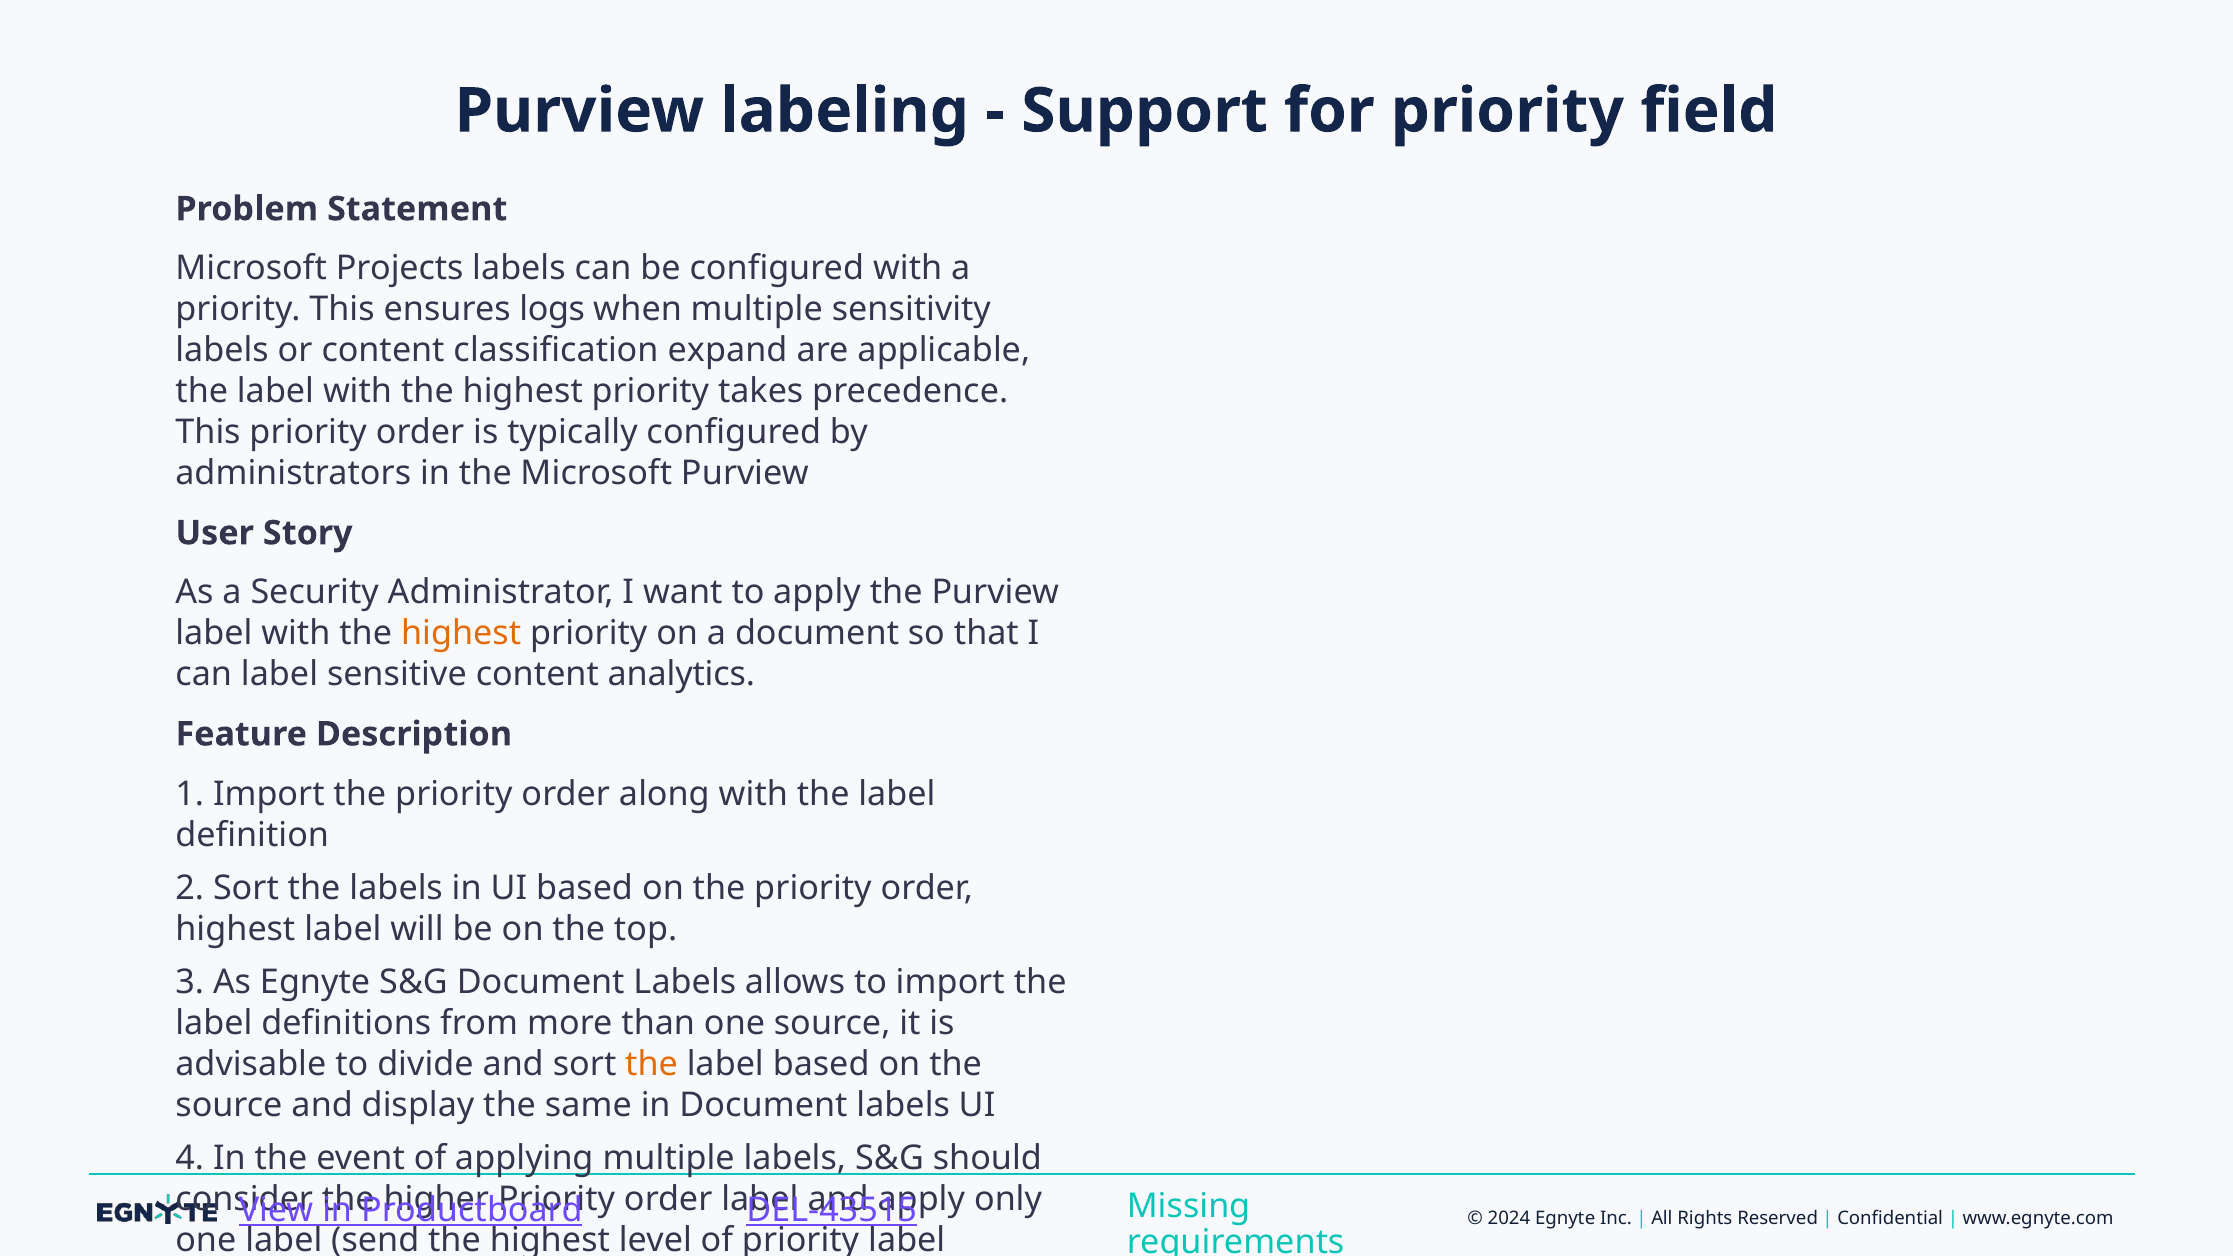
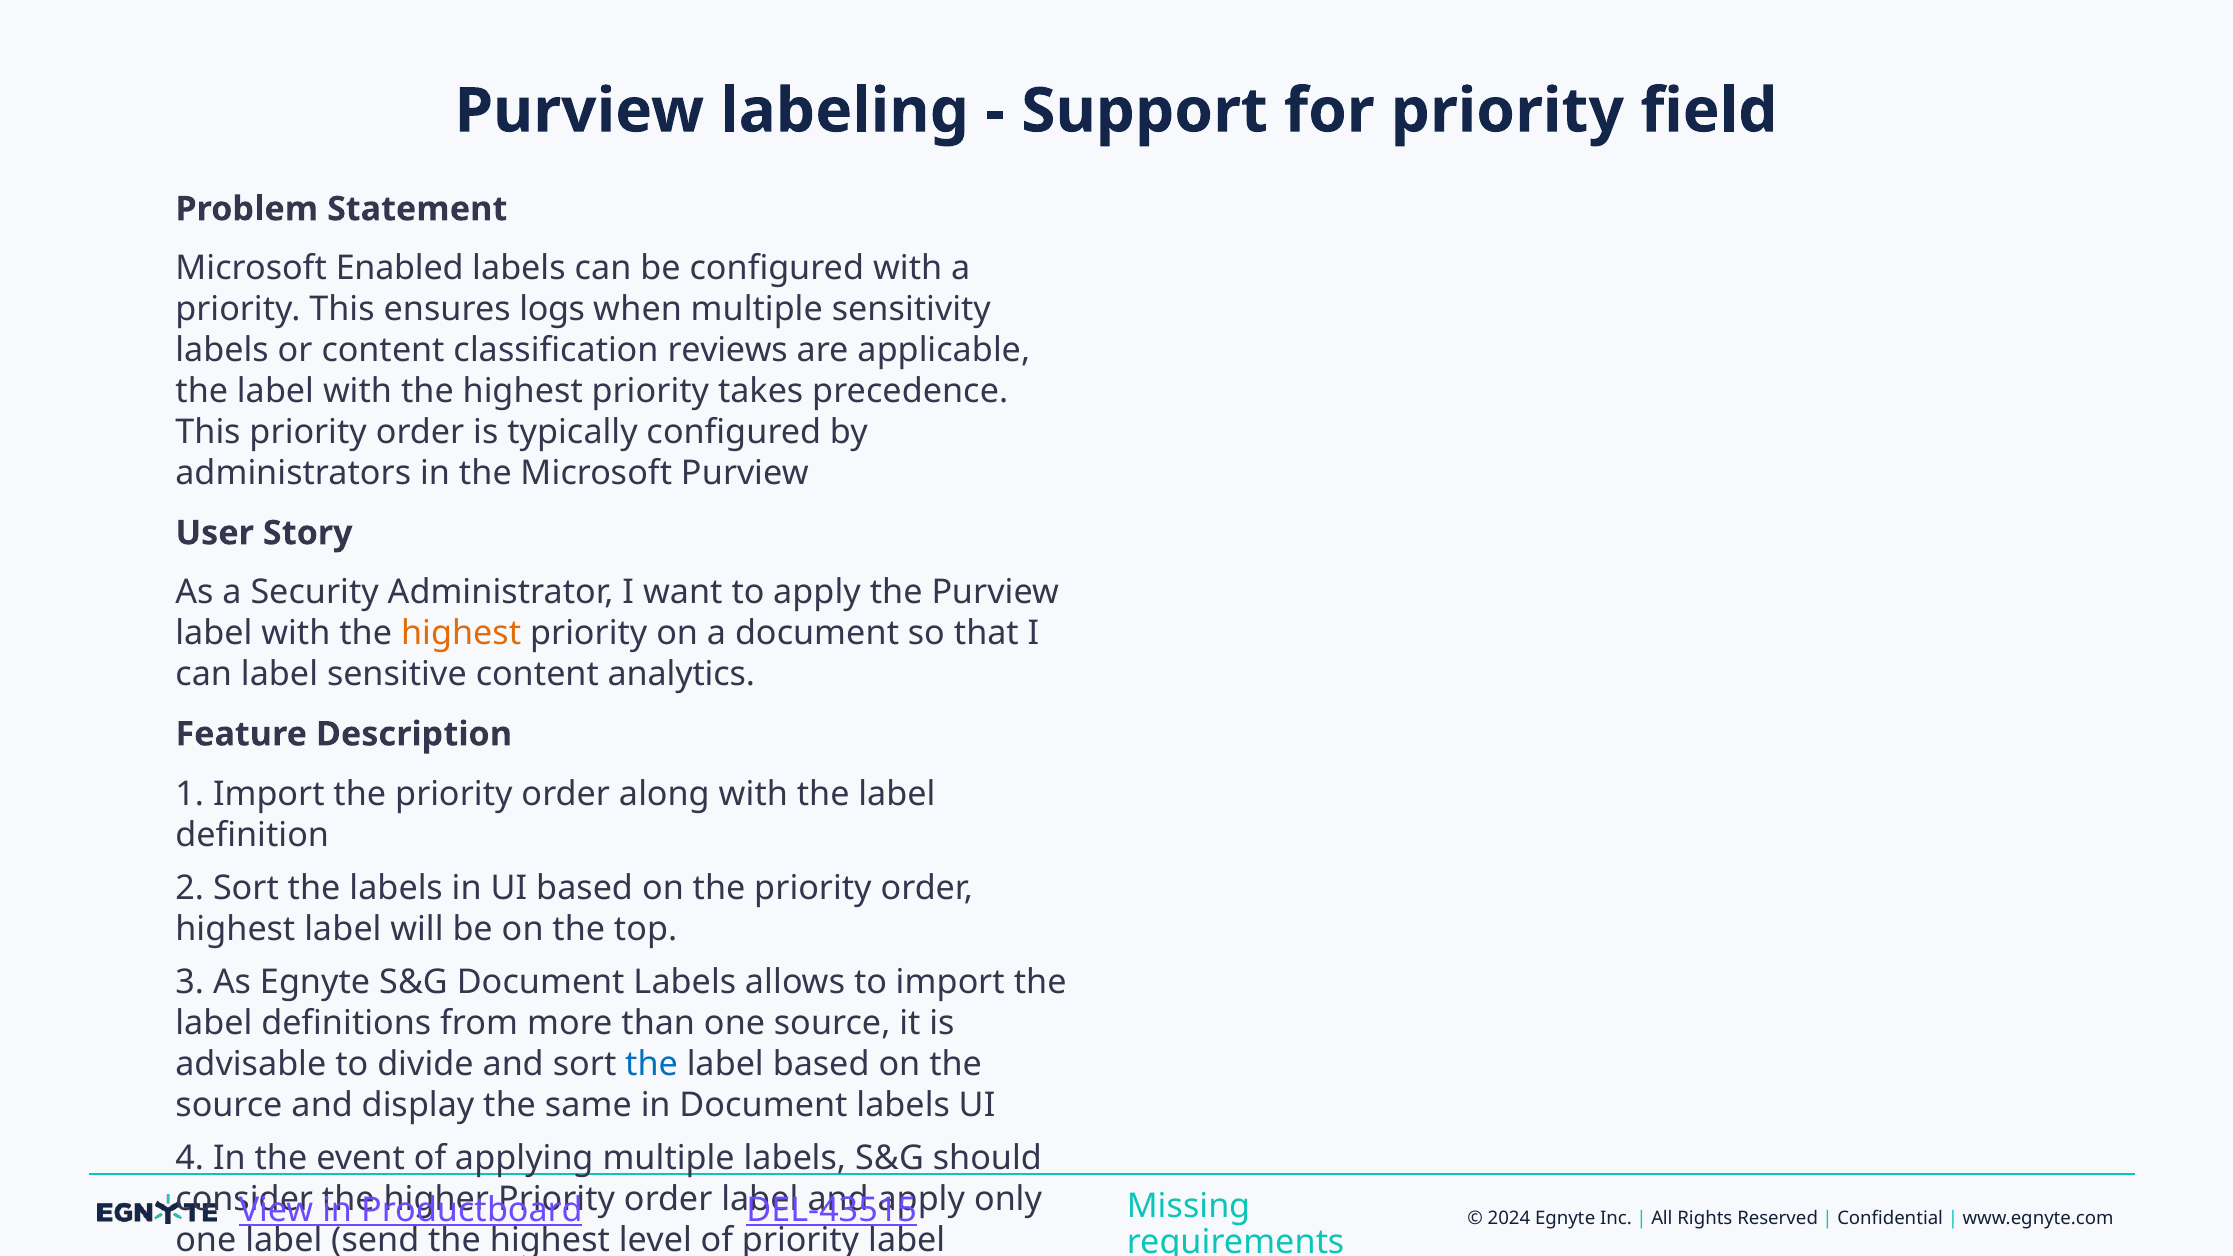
Projects: Projects -> Enabled
expand: expand -> reviews
the at (652, 1064) colour: orange -> blue
